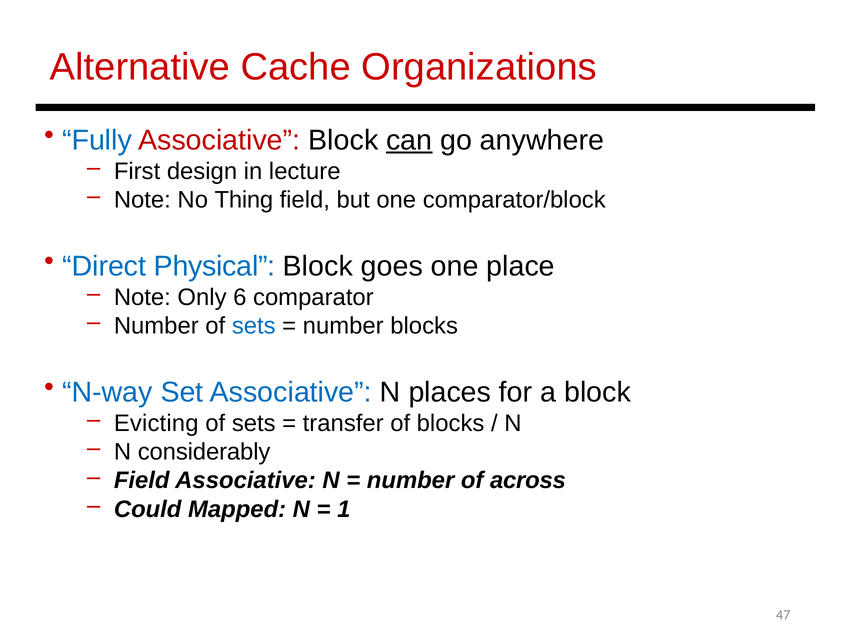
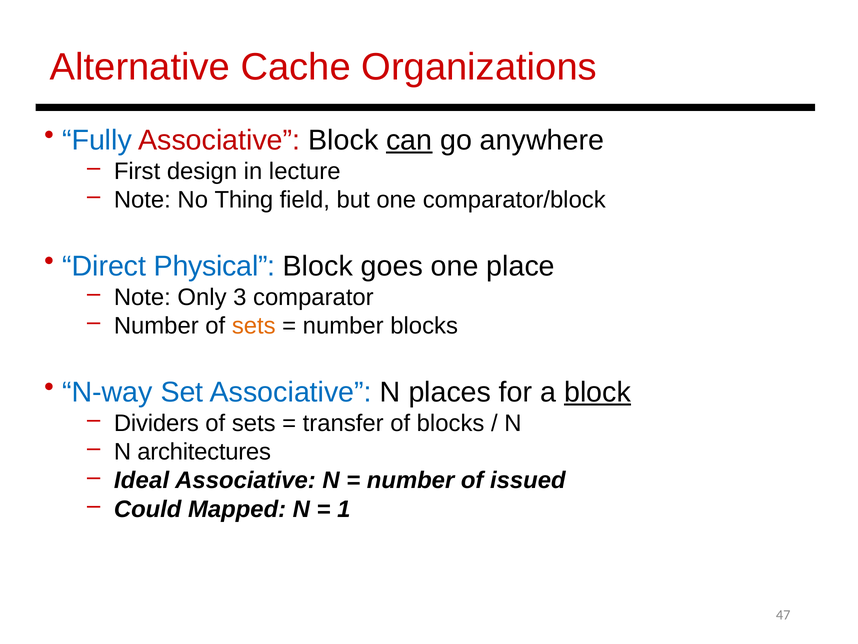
6: 6 -> 3
sets at (254, 326) colour: blue -> orange
block at (598, 392) underline: none -> present
Evicting: Evicting -> Dividers
considerably: considerably -> architectures
Field at (142, 480): Field -> Ideal
across: across -> issued
